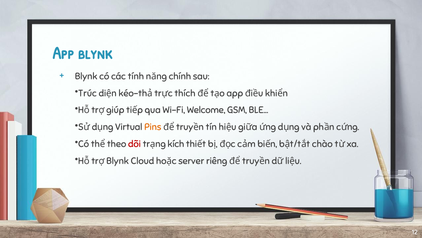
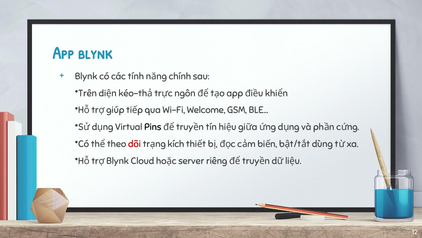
Trúc: Trúc -> Trên
thích: thích -> ngôn
Pins colour: orange -> black
chào: chào -> dùng
